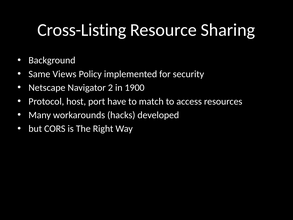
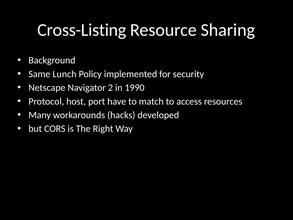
Views: Views -> Lunch
1900: 1900 -> 1990
